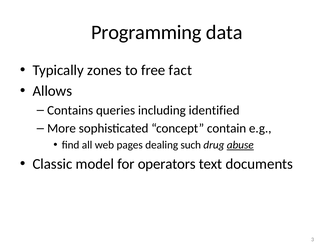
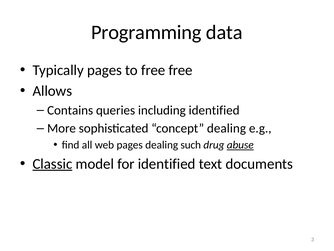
Typically zones: zones -> pages
free fact: fact -> free
concept contain: contain -> dealing
Classic underline: none -> present
for operators: operators -> identified
